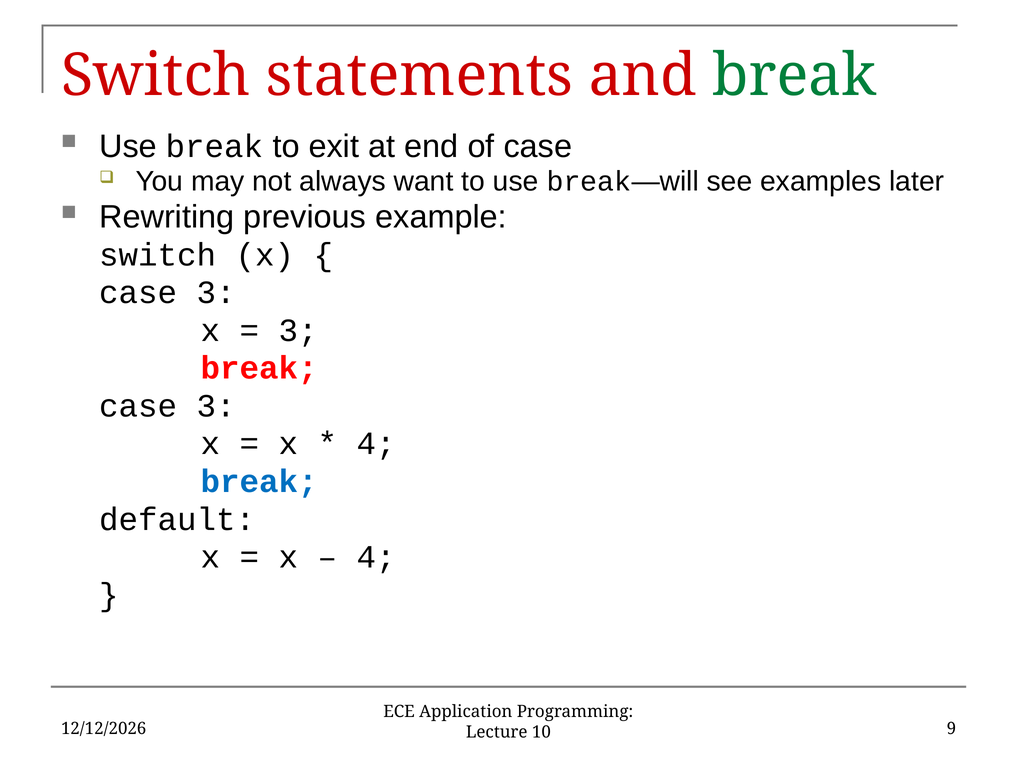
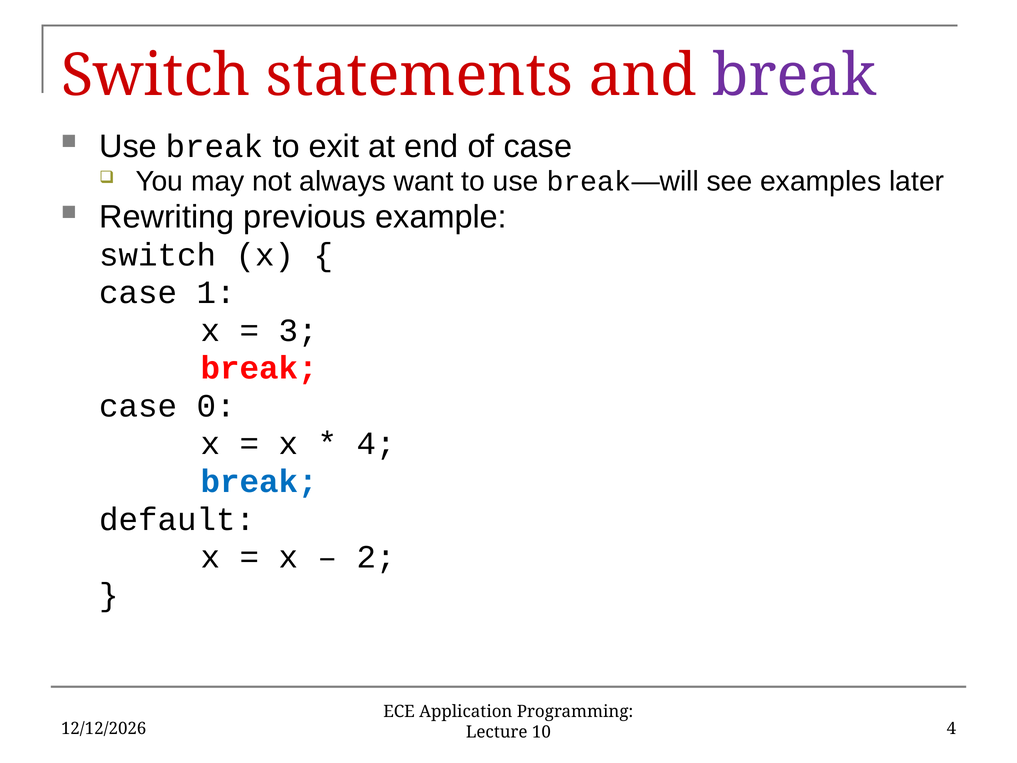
break at (794, 76) colour: green -> purple
3 at (216, 293): 3 -> 1
3 at (216, 406): 3 -> 0
4 at (376, 557): 4 -> 2
10 9: 9 -> 4
